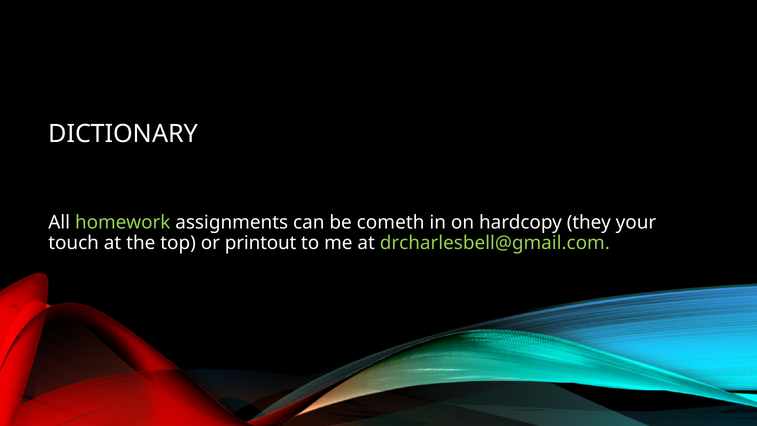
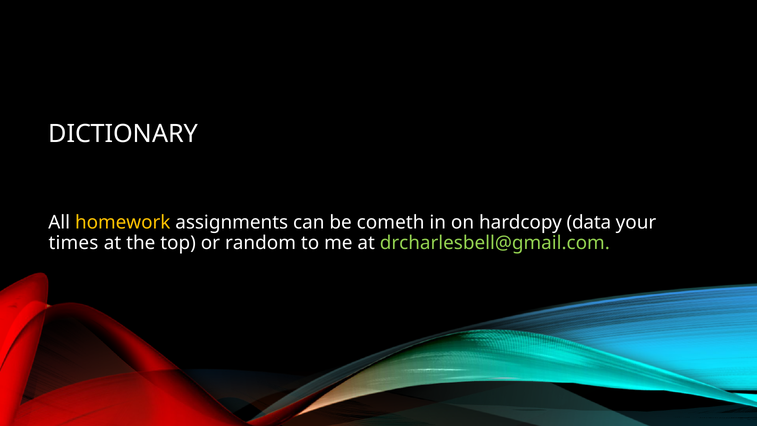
homework colour: light green -> yellow
they: they -> data
touch: touch -> times
printout: printout -> random
